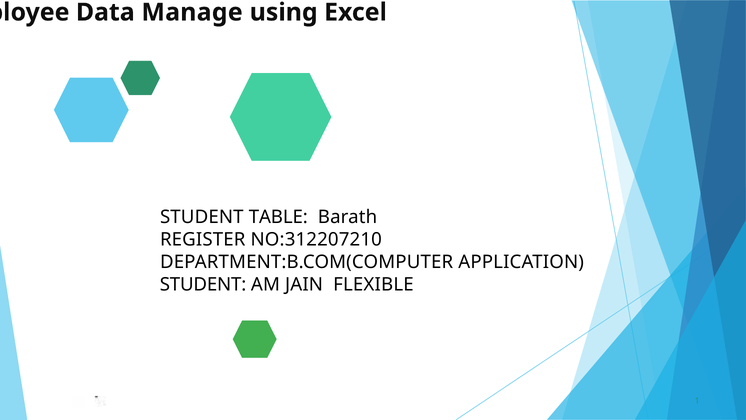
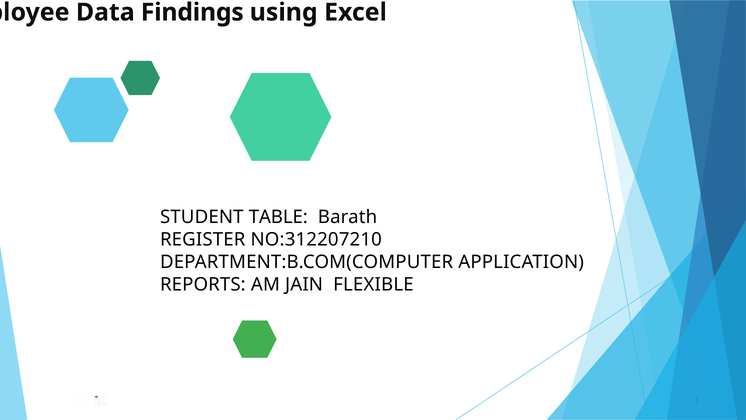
Manage: Manage -> Findings
STUDENT at (203, 284): STUDENT -> REPORTS
